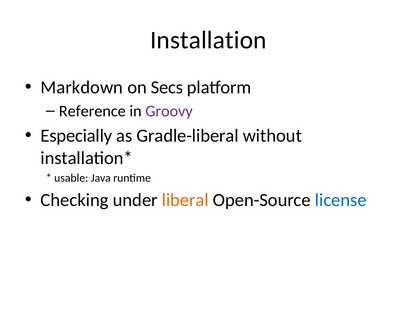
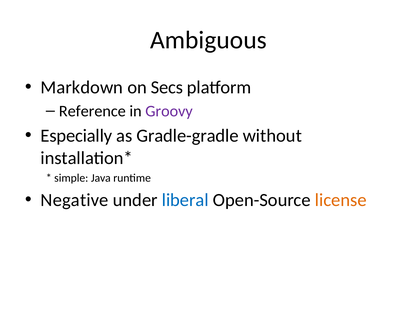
Installation: Installation -> Ambiguous
Gradle-liberal: Gradle-liberal -> Gradle-gradle
usable: usable -> simple
Checking: Checking -> Negative
liberal colour: orange -> blue
license colour: blue -> orange
